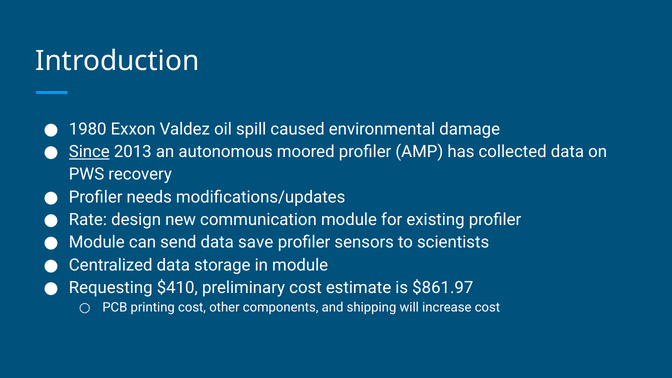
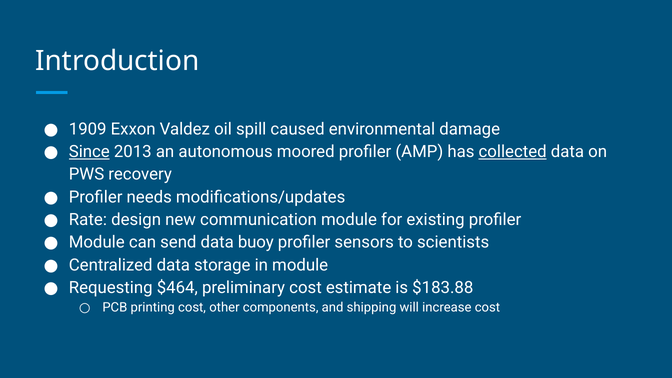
1980: 1980 -> 1909
collected underline: none -> present
save: save -> buoy
$410: $410 -> $464
$861.97: $861.97 -> $183.88
